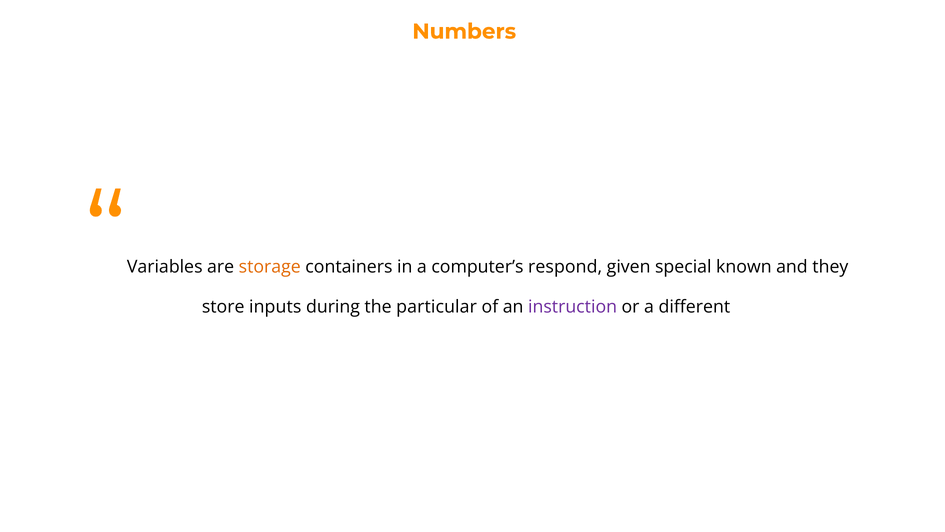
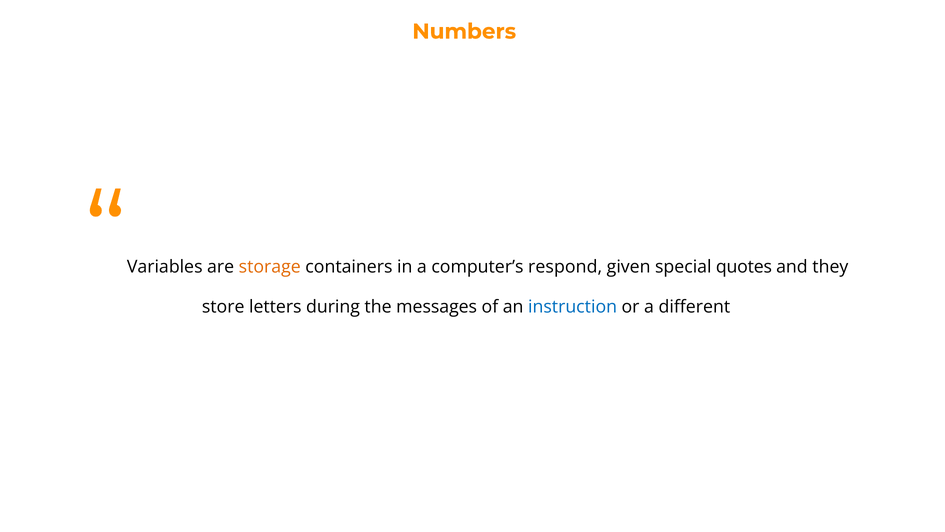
known: known -> quotes
inputs: inputs -> letters
particular: particular -> messages
instruction colour: purple -> blue
